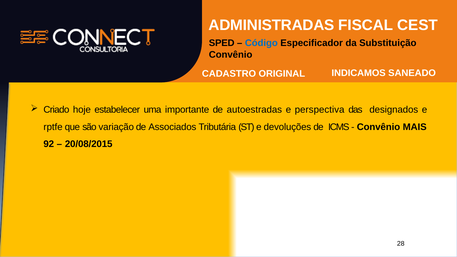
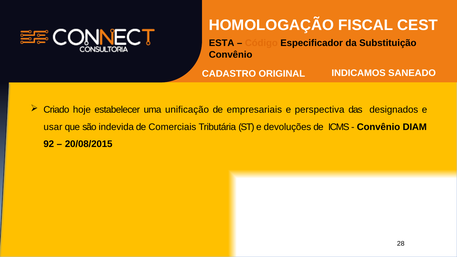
ADMINISTRADAS: ADMINISTRADAS -> HOMOLOGAÇÃO
SPED: SPED -> ESTA
Código colour: blue -> orange
importante: importante -> unificação
autoestradas: autoestradas -> empresariais
rptfe: rptfe -> usar
variação: variação -> indevida
Associados: Associados -> Comerciais
MAIS: MAIS -> DIAM
